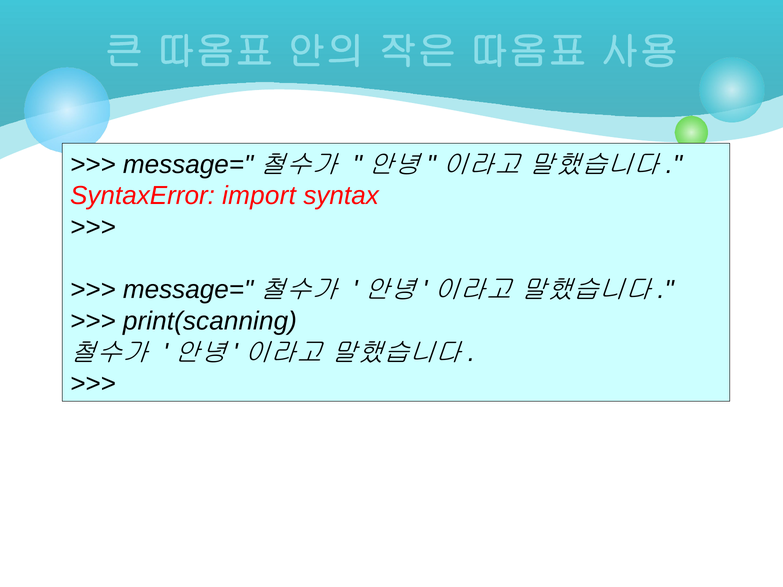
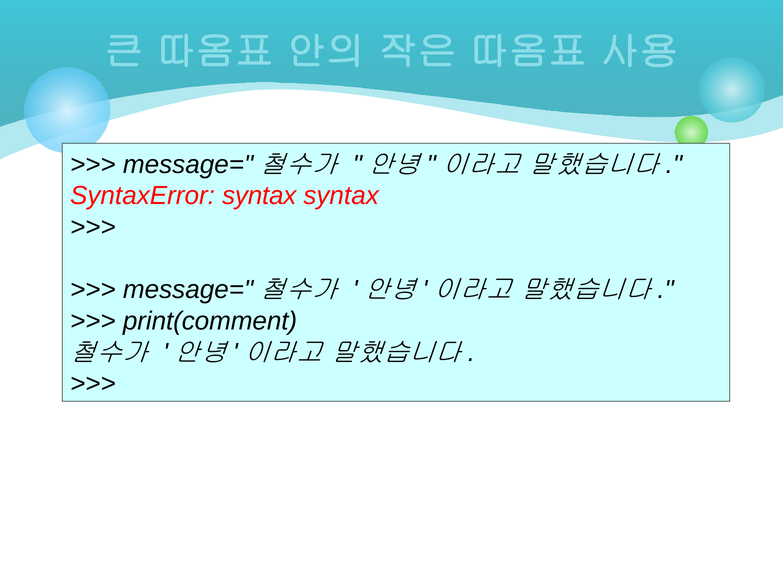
SyntaxError import: import -> syntax
print(scanning: print(scanning -> print(comment
